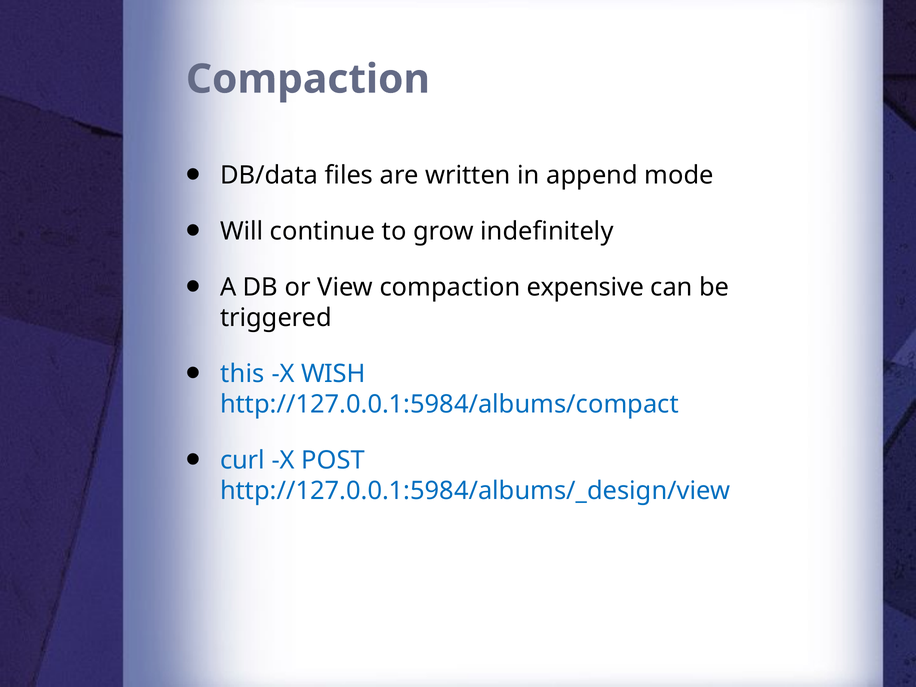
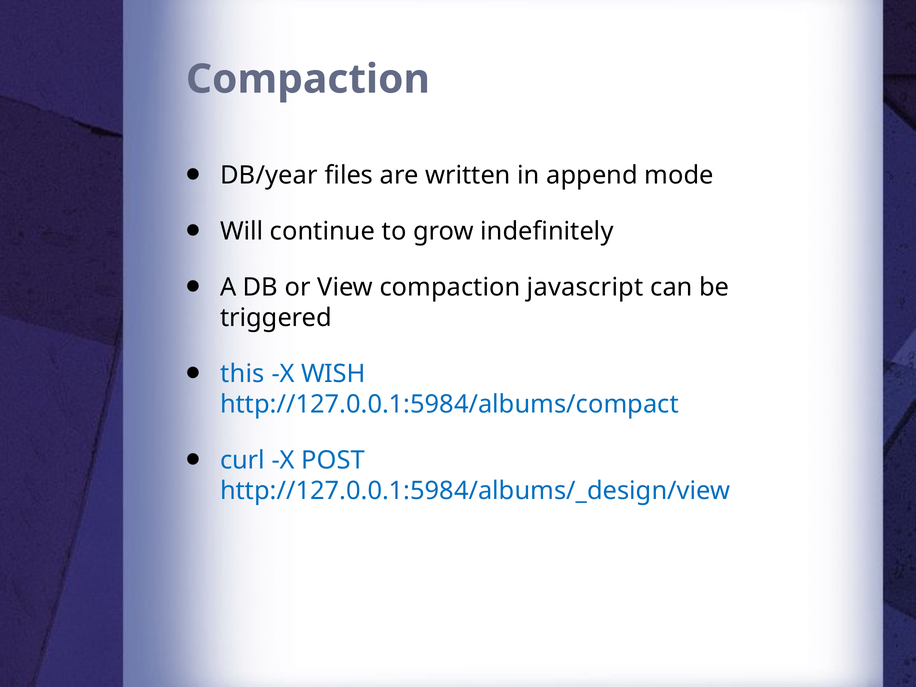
DB/data: DB/data -> DB/year
expensive: expensive -> javascript
